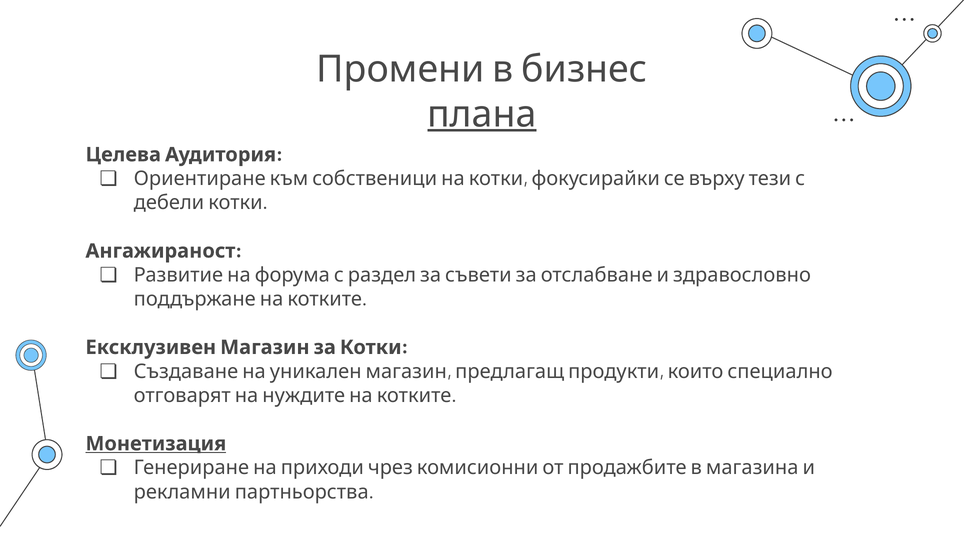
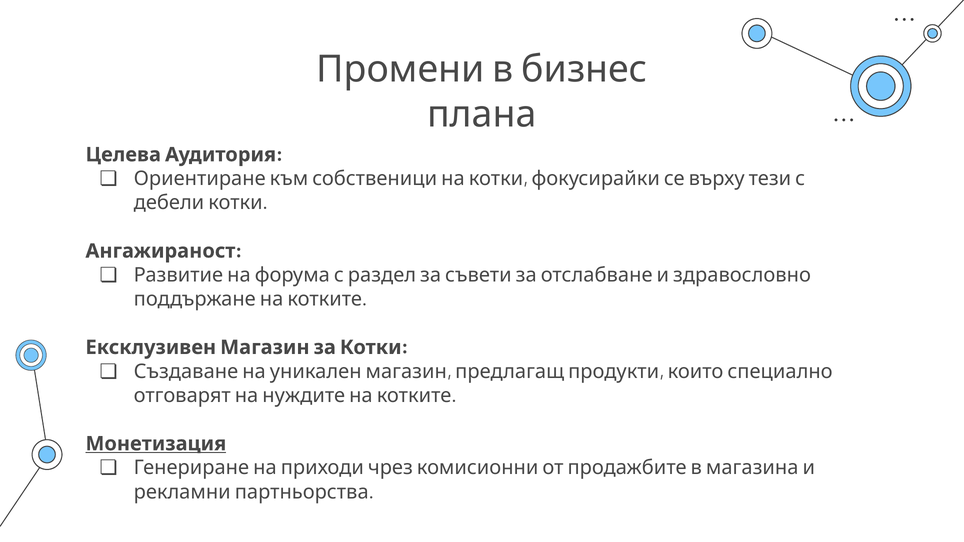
плана underline: present -> none
